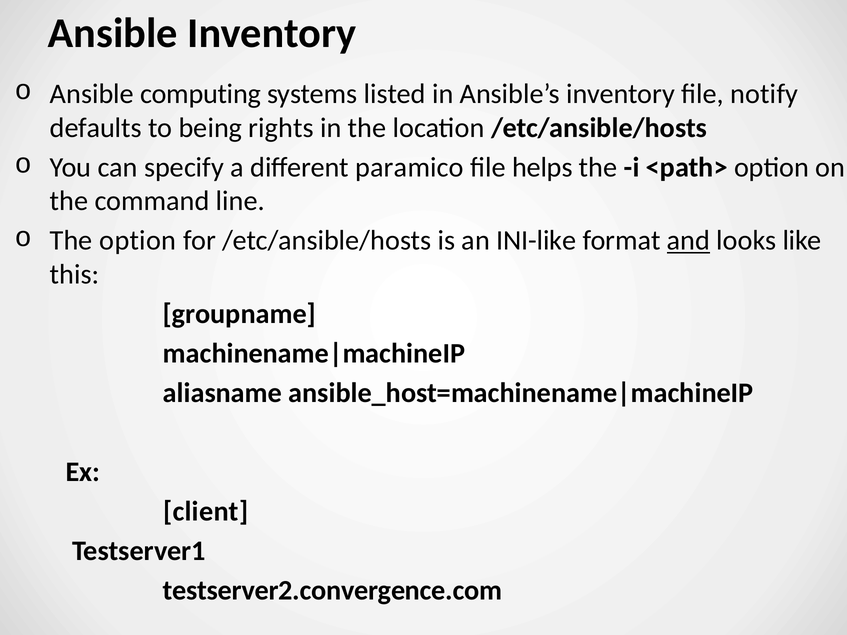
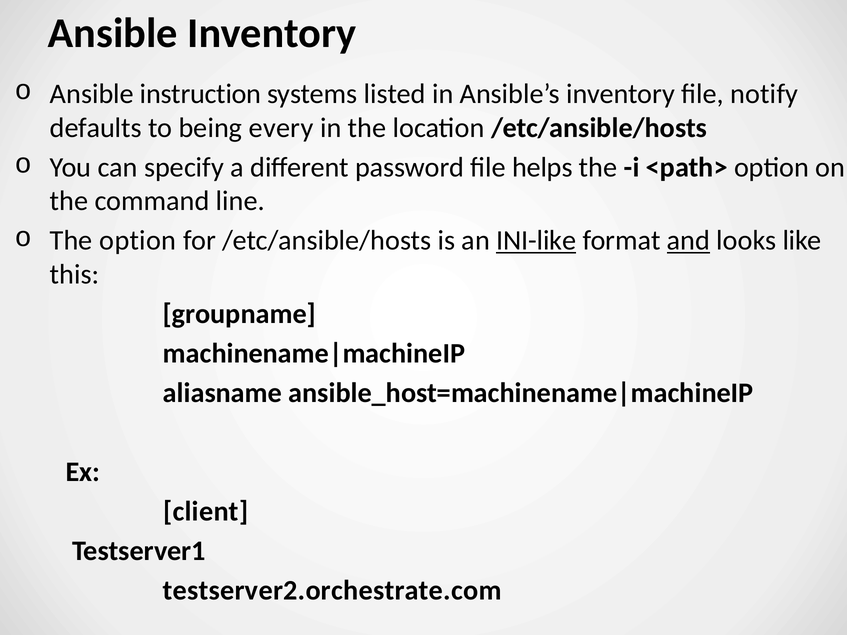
computing: computing -> instruction
rights: rights -> every
paramico: paramico -> password
INI-like underline: none -> present
testserver2.convergence.com: testserver2.convergence.com -> testserver2.orchestrate.com
